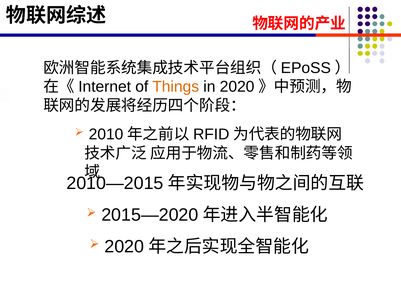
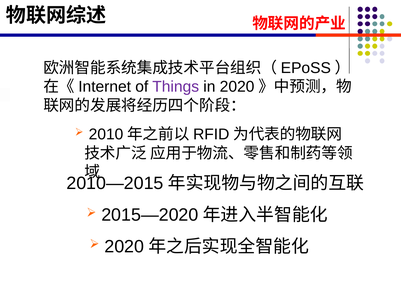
Things colour: orange -> purple
